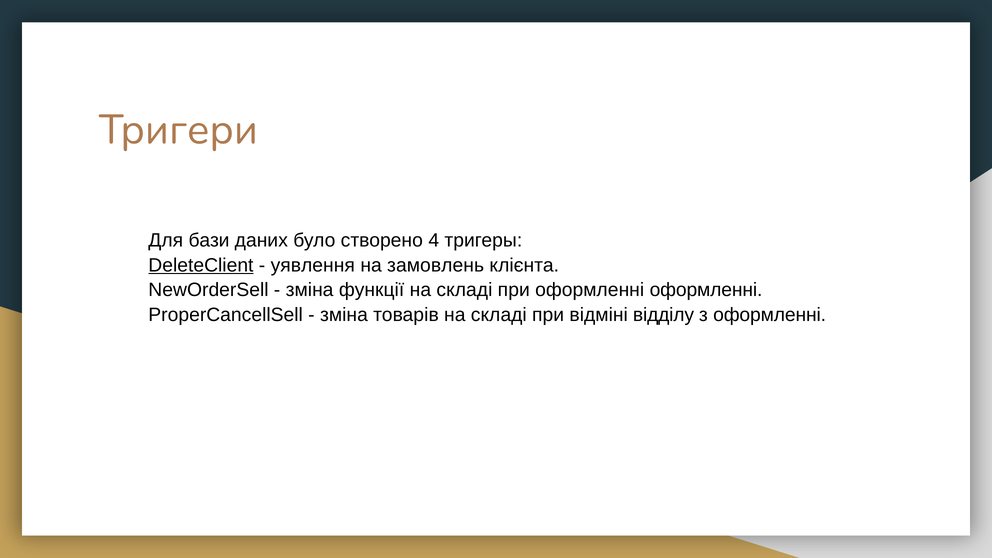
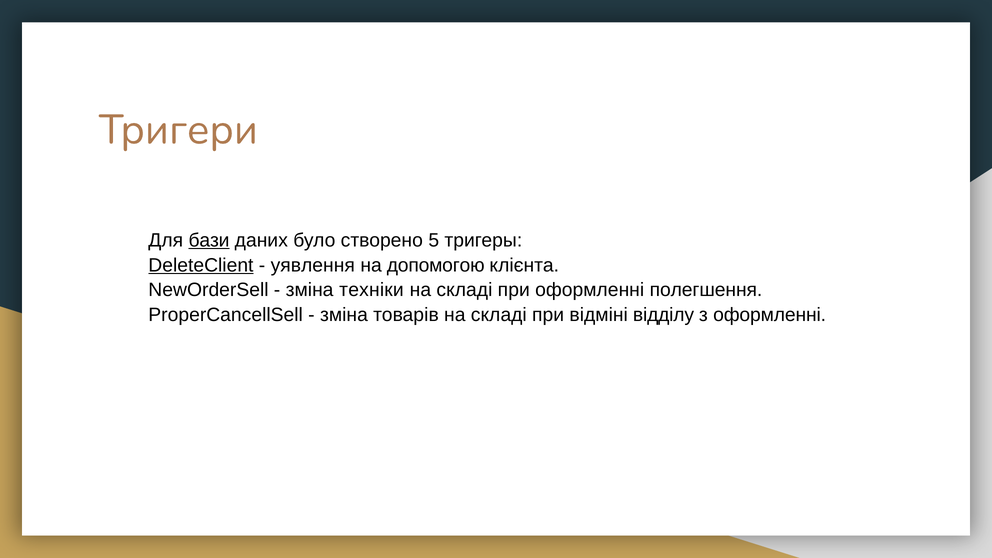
бази underline: none -> present
4: 4 -> 5
замовлень: замовлень -> допомогою
функції: функції -> техніки
оформленні оформленні: оформленні -> полегшення
